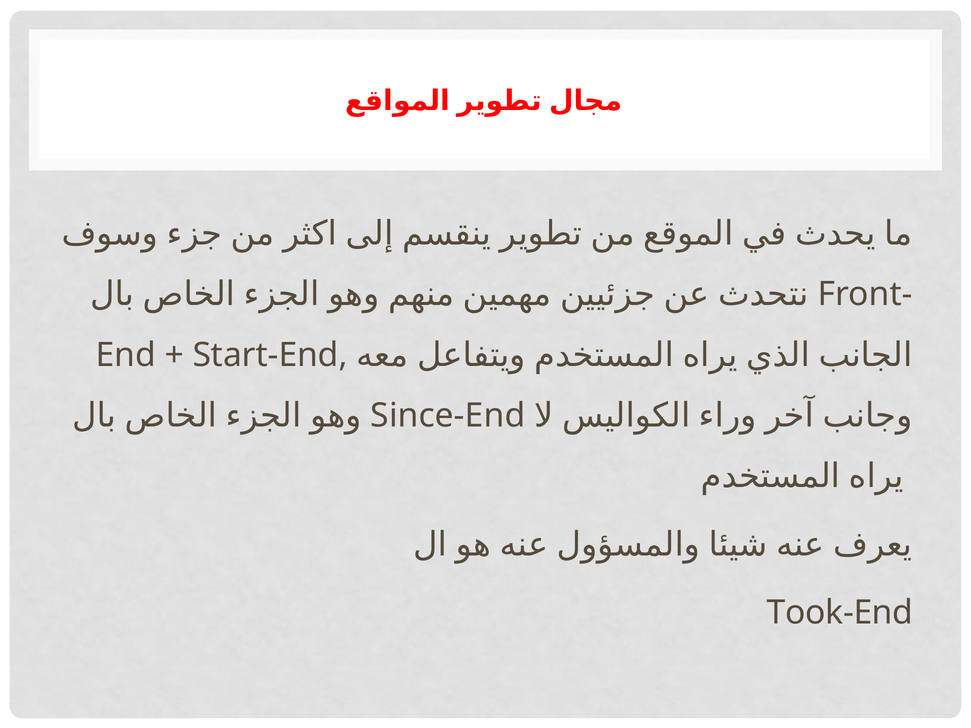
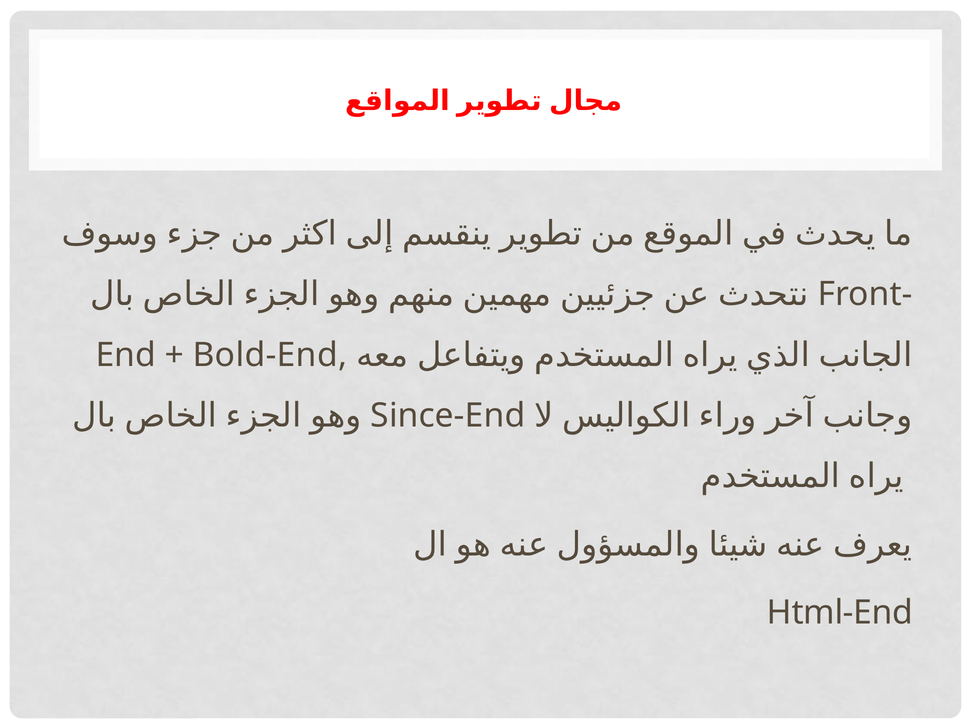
Start-End: Start-End -> Bold-End
Took-End: Took-End -> Html-End
